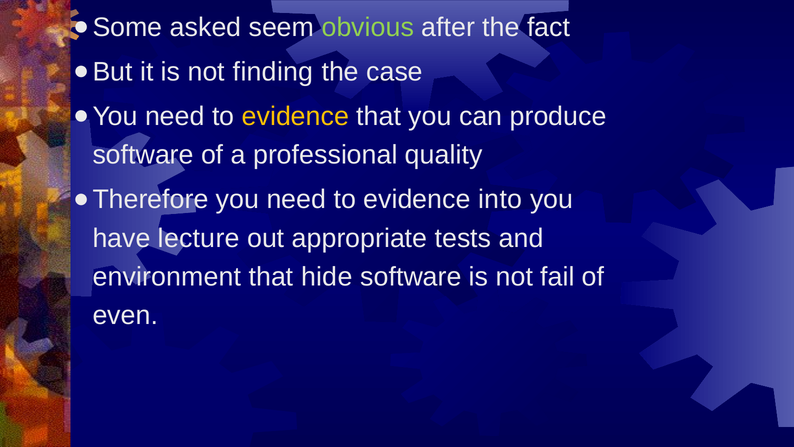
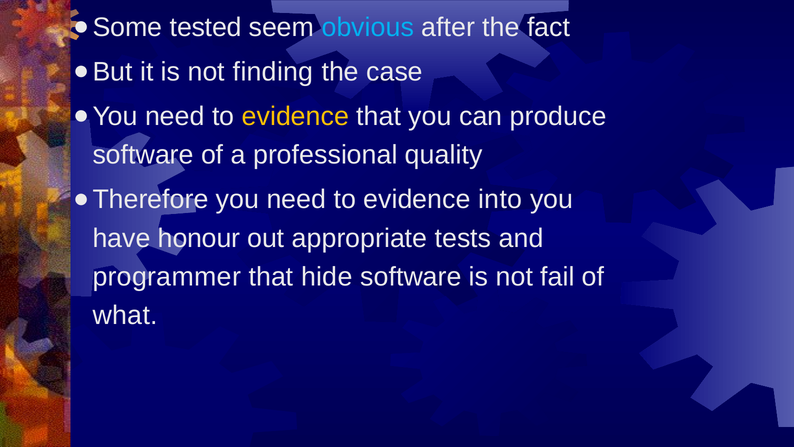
asked: asked -> tested
obvious colour: light green -> light blue
lecture: lecture -> honour
environment: environment -> programmer
even: even -> what
